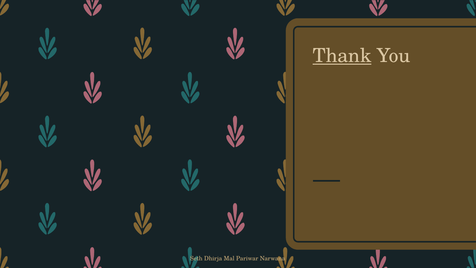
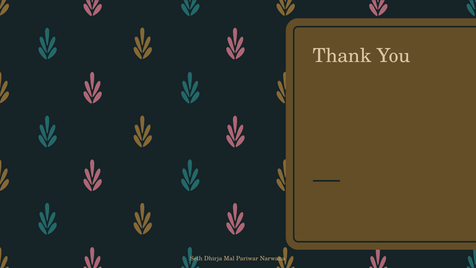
Thank underline: present -> none
